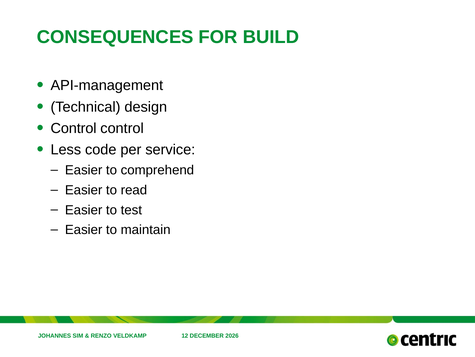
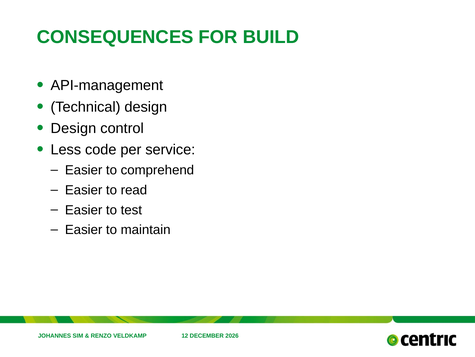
Control at (74, 128): Control -> Design
